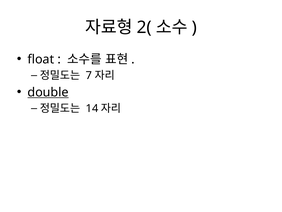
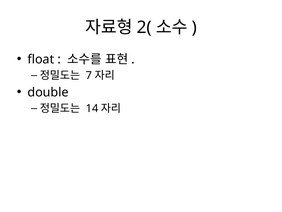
double underline: present -> none
